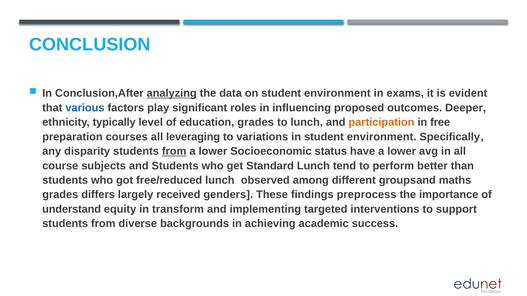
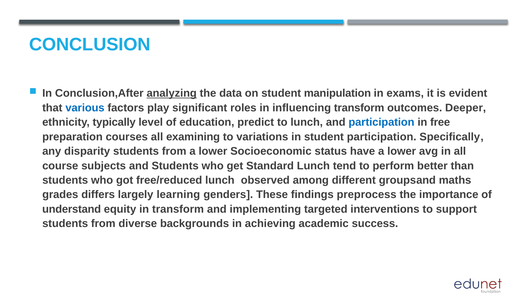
on student environment: environment -> manipulation
influencing proposed: proposed -> transform
education grades: grades -> predict
participation at (381, 122) colour: orange -> blue
leveraging: leveraging -> examining
in student environment: environment -> participation
from at (174, 151) underline: present -> none
received: received -> learning
